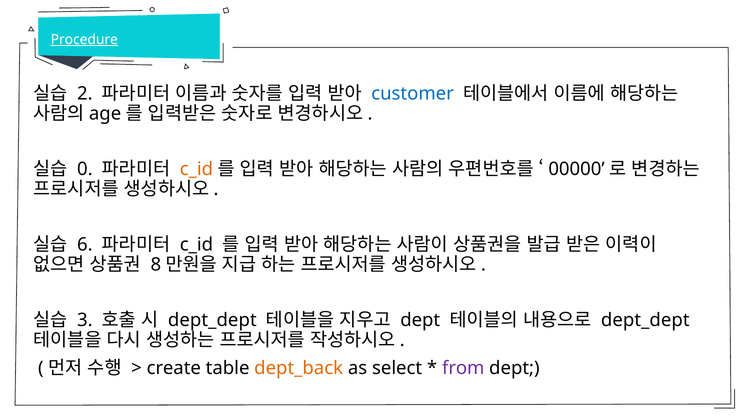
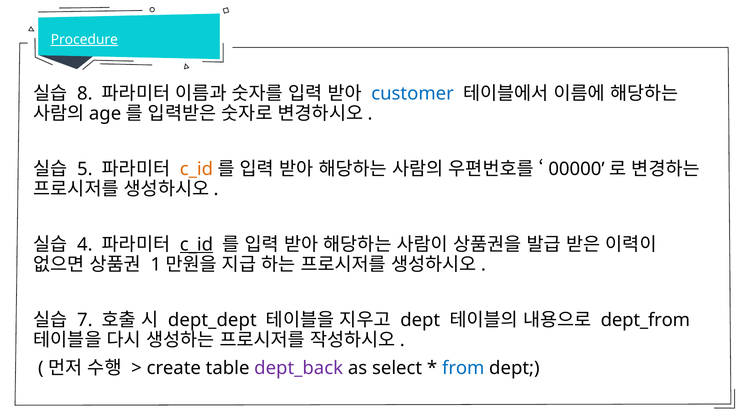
2: 2 -> 8
0: 0 -> 5
6: 6 -> 4
c_id at (196, 245) underline: none -> present
8: 8 -> 1
3: 3 -> 7
dept_dept at (645, 320): dept_dept -> dept_from
dept_back colour: orange -> purple
from colour: purple -> blue
